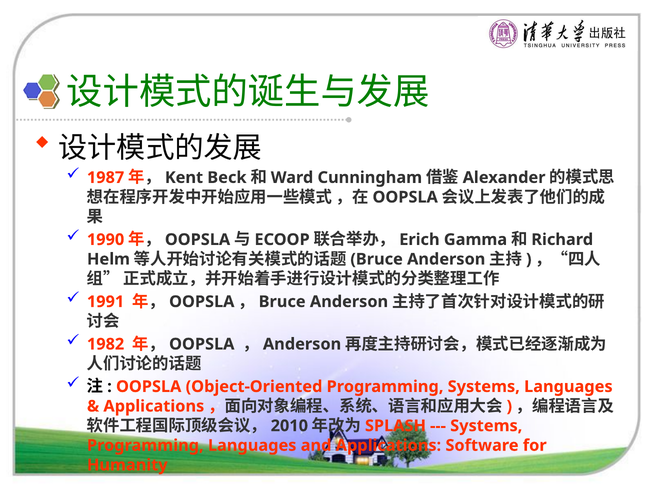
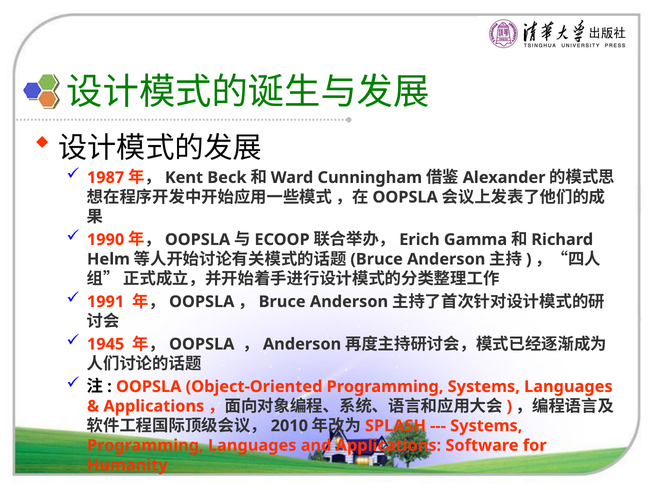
1982: 1982 -> 1945
